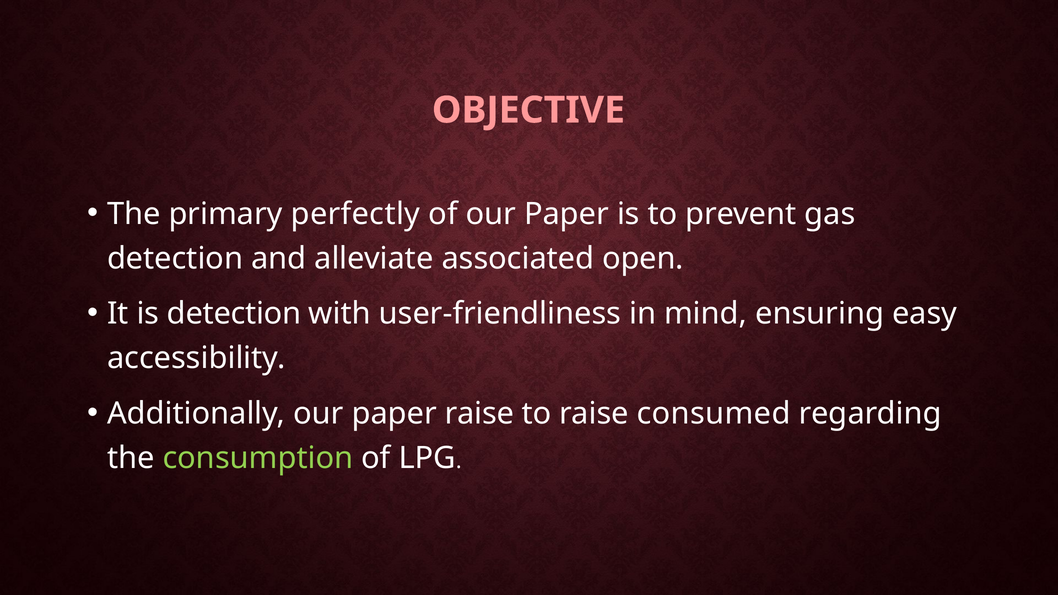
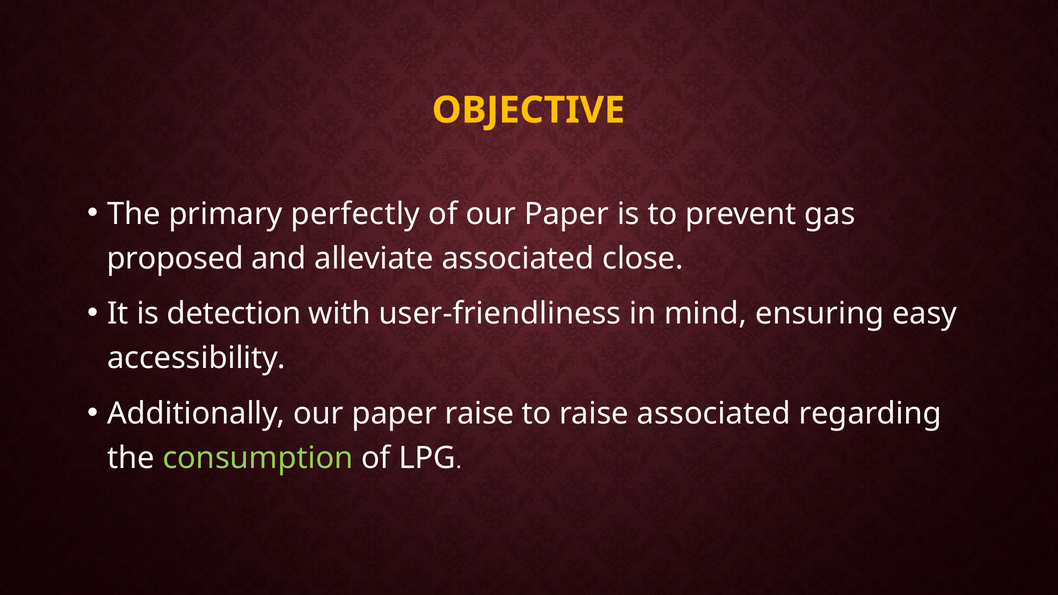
OBJECTIVE colour: pink -> yellow
detection at (175, 258): detection -> proposed
open: open -> close
raise consumed: consumed -> associated
